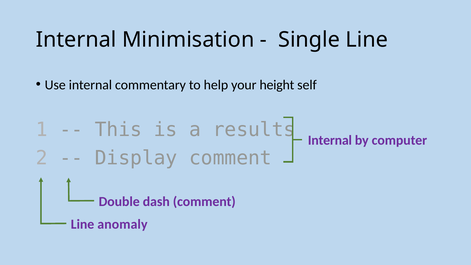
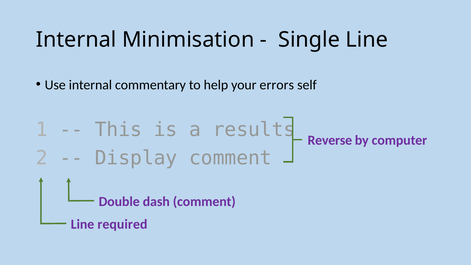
height: height -> errors
Internal at (330, 140): Internal -> Reverse
anomaly: anomaly -> required
